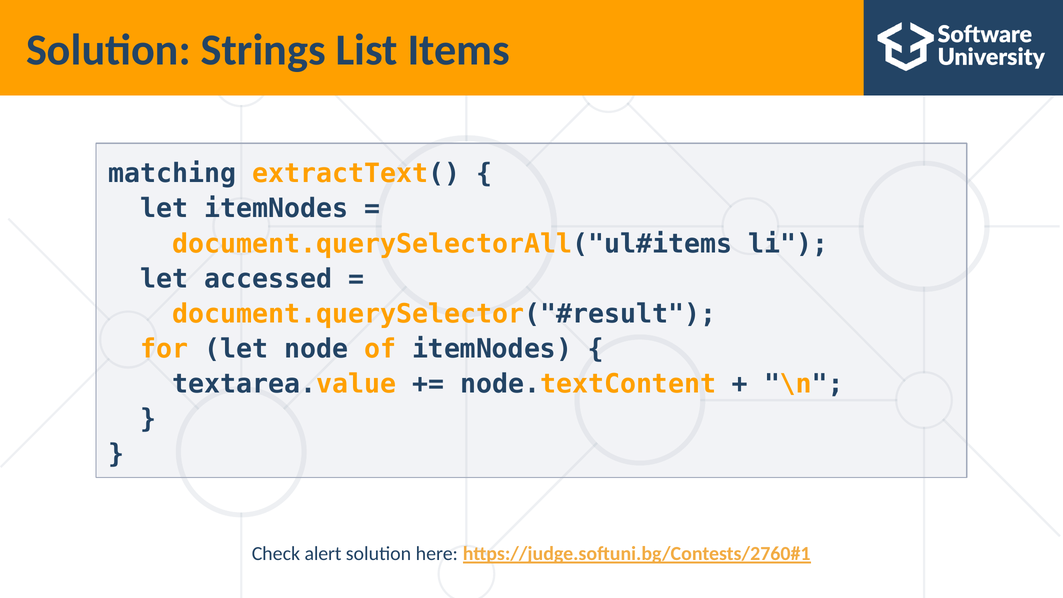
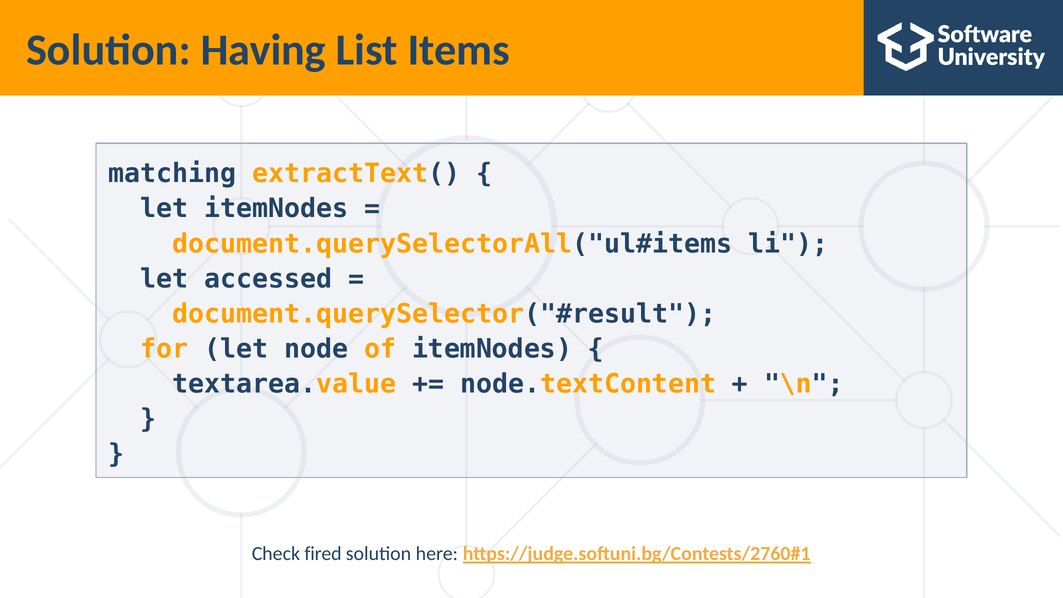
Strings: Strings -> Having
alert: alert -> fired
